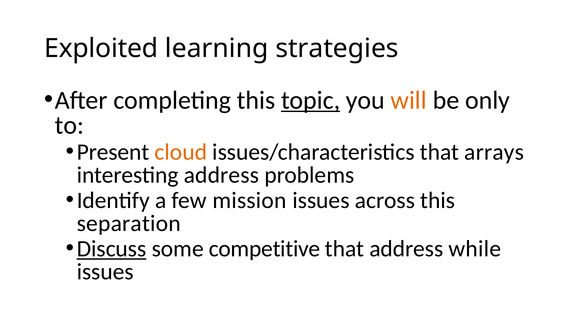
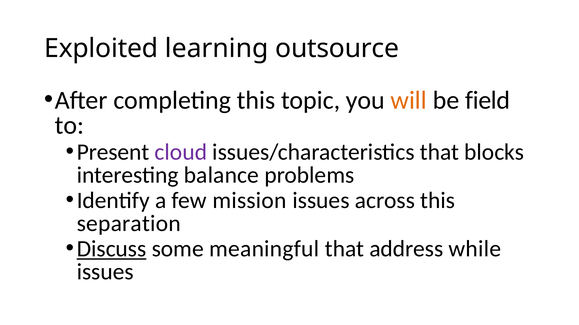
strategies: strategies -> outsource
topic underline: present -> none
only: only -> field
cloud colour: orange -> purple
arrays: arrays -> blocks
interesting address: address -> balance
competitive: competitive -> meaningful
